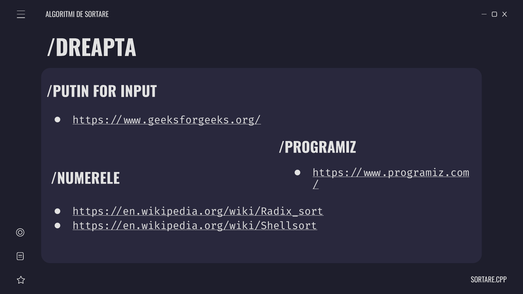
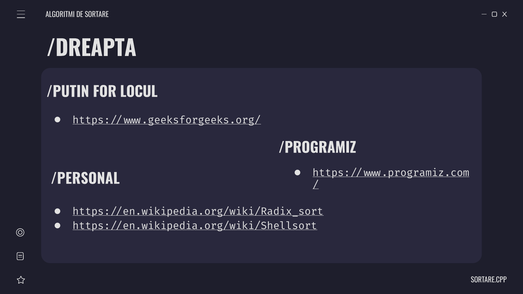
INPUT: INPUT -> LOCUL
/NUMERELE: /NUMERELE -> /PERSONAL
